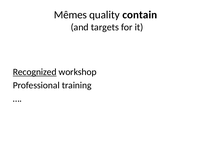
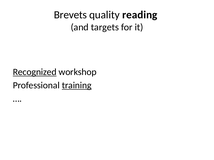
Mêmes: Mêmes -> Brevets
contain: contain -> reading
training underline: none -> present
